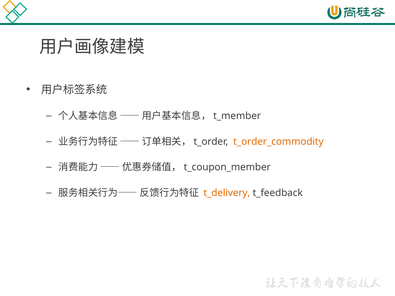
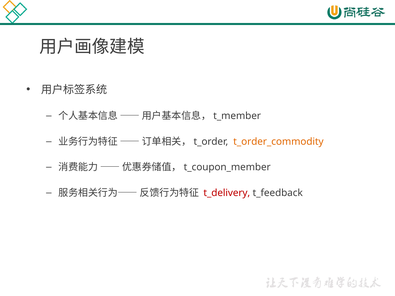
t_delivery colour: orange -> red
